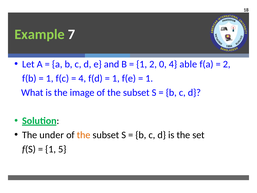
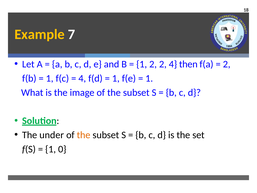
Example colour: light green -> yellow
2 0: 0 -> 2
able: able -> then
5: 5 -> 0
